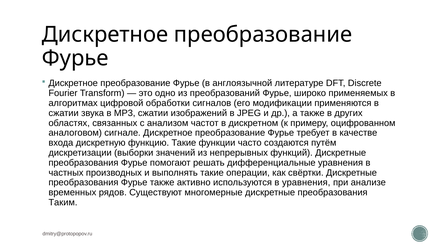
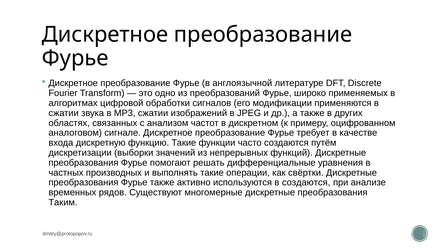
в уравнения: уравнения -> создаются
